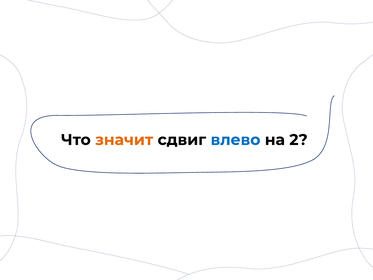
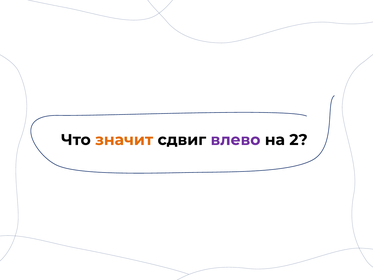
влево colour: blue -> purple
